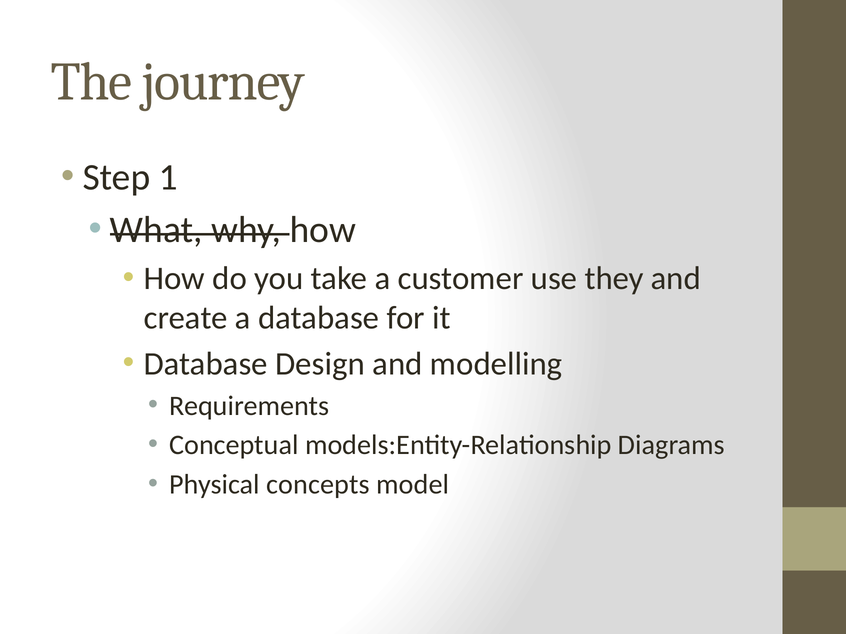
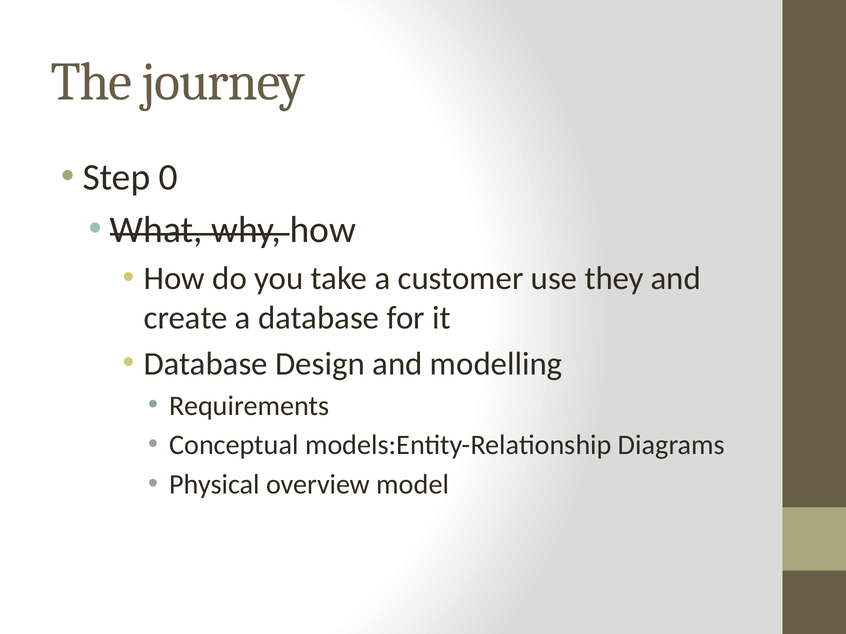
1: 1 -> 0
concepts: concepts -> overview
